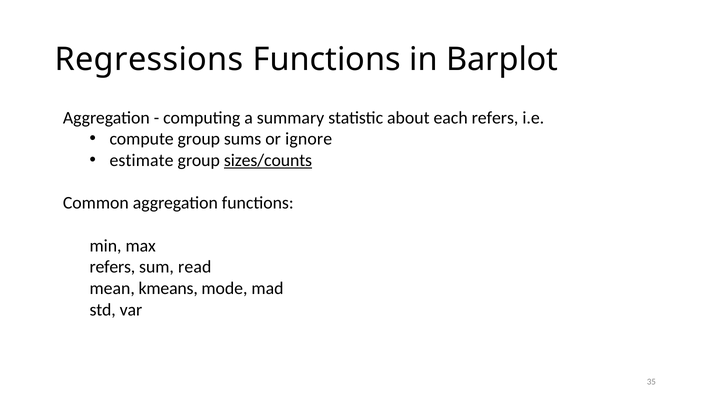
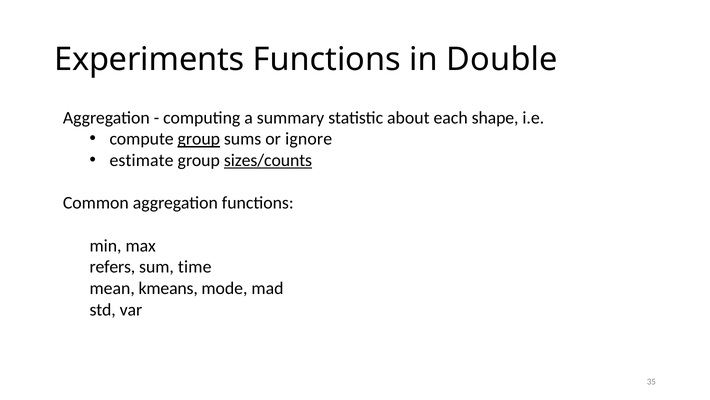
Regressions: Regressions -> Experiments
Barplot: Barplot -> Double
each refers: refers -> shape
group at (199, 139) underline: none -> present
read: read -> time
